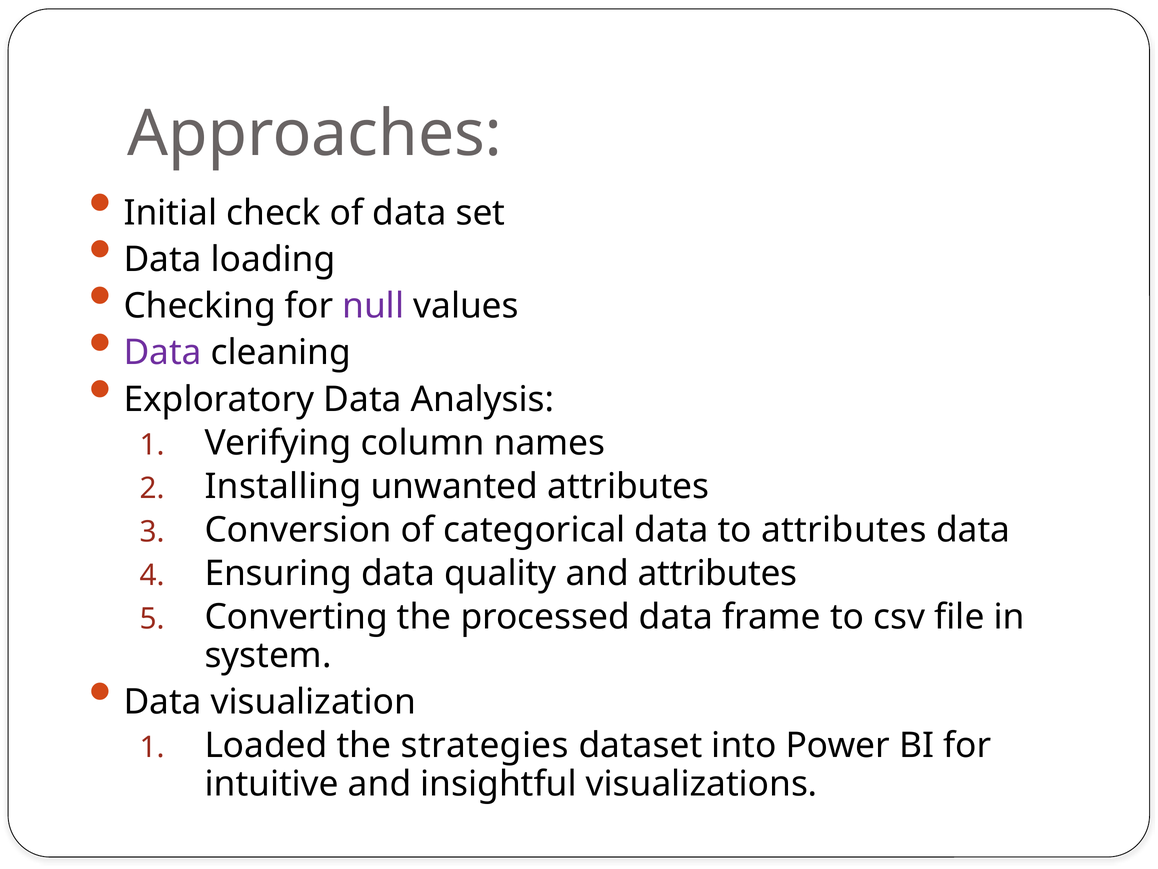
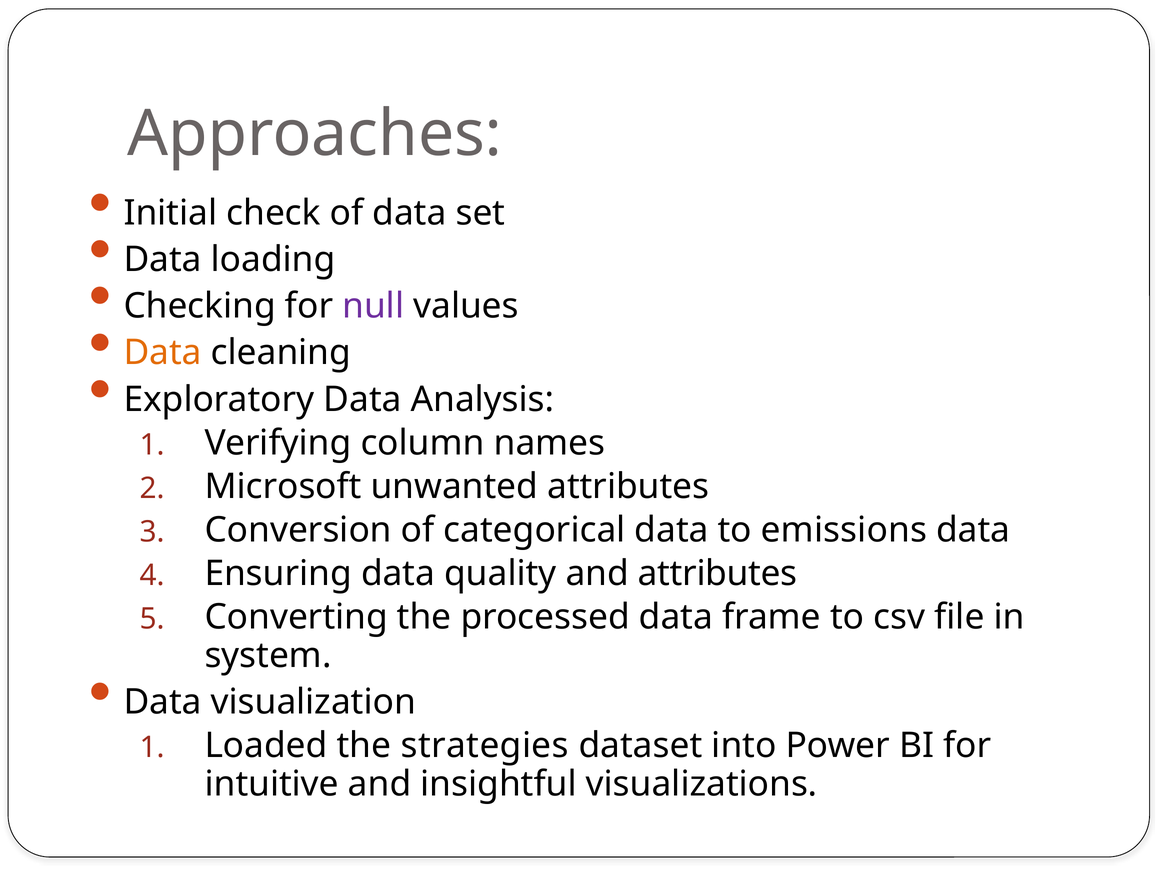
Data at (163, 353) colour: purple -> orange
Installing: Installing -> Microsoft
to attributes: attributes -> emissions
